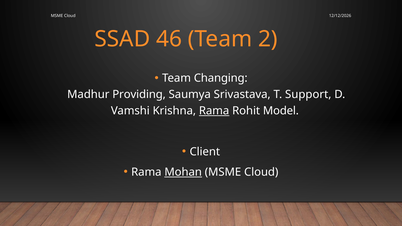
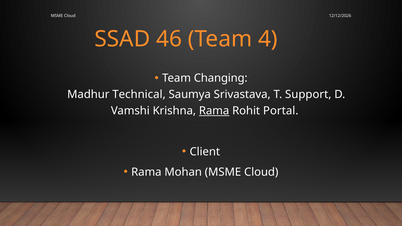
2: 2 -> 4
Providing: Providing -> Technical
Model: Model -> Portal
Mohan underline: present -> none
